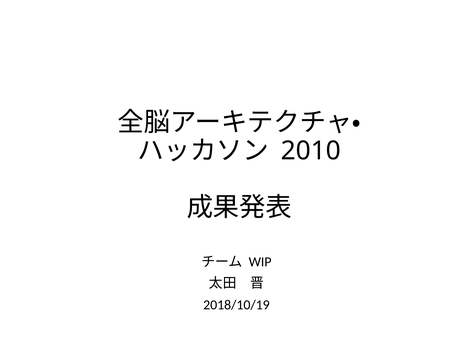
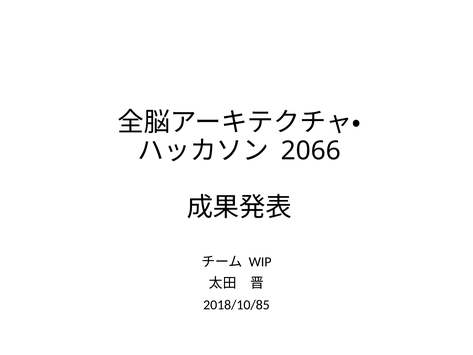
2010: 2010 -> 2066
2018/10/19: 2018/10/19 -> 2018/10/85
